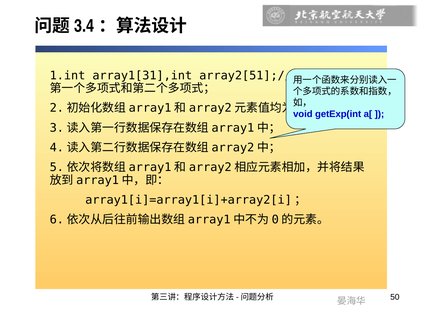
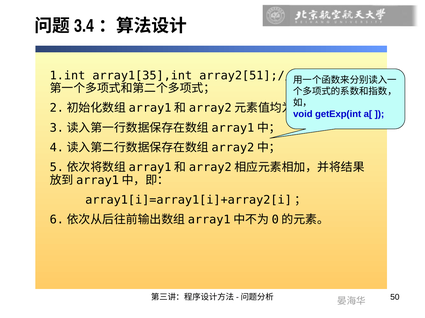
array1[31],int: array1[31],int -> array1[35],int
